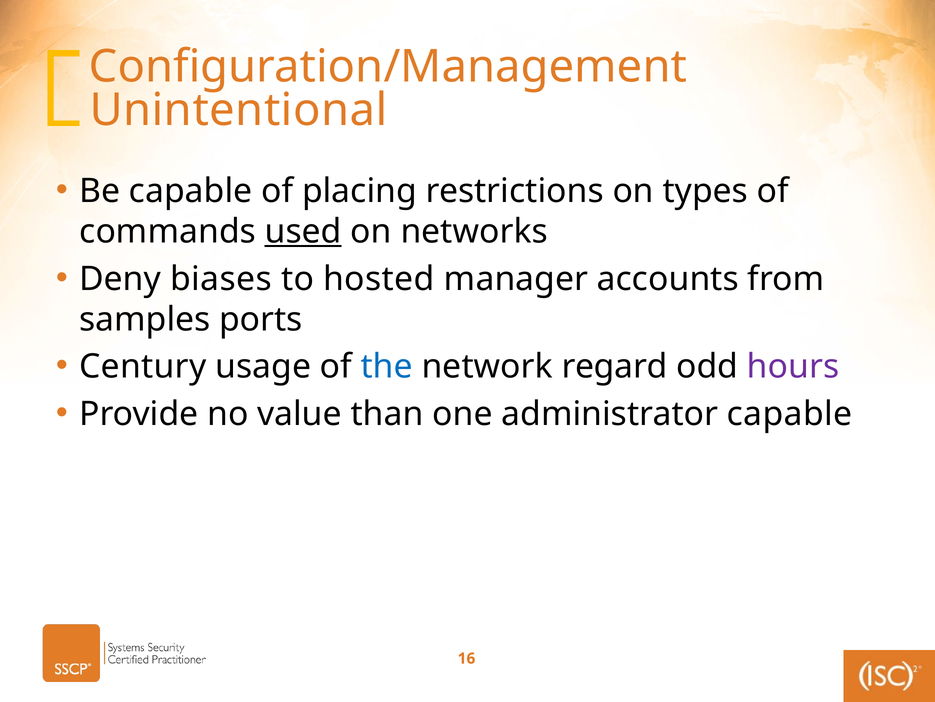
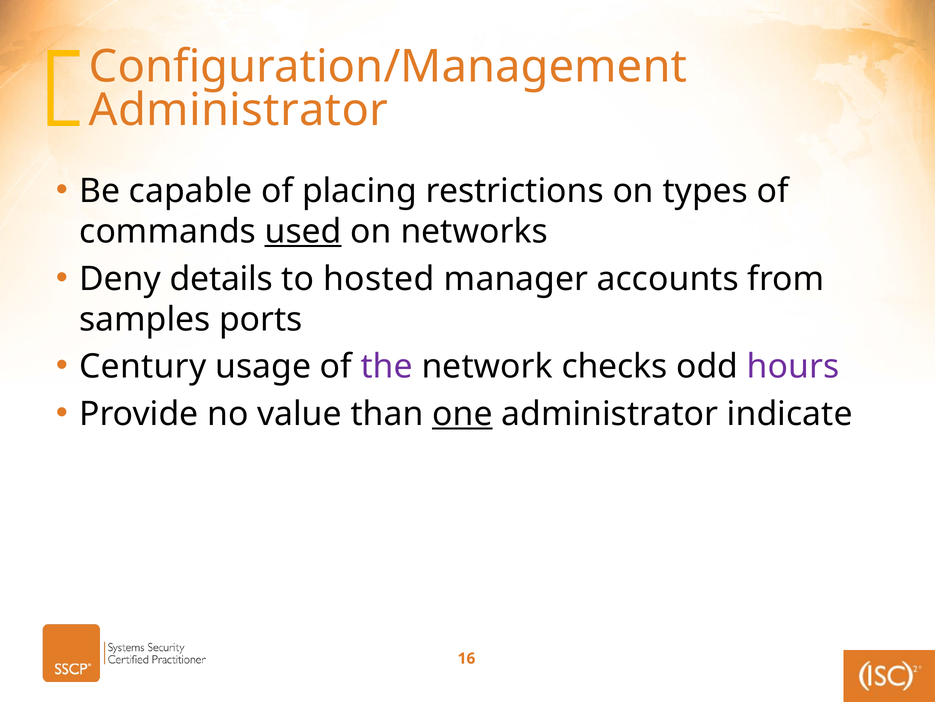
Unintentional at (238, 110): Unintentional -> Administrator
biases: biases -> details
the colour: blue -> purple
regard: regard -> checks
one underline: none -> present
administrator capable: capable -> indicate
